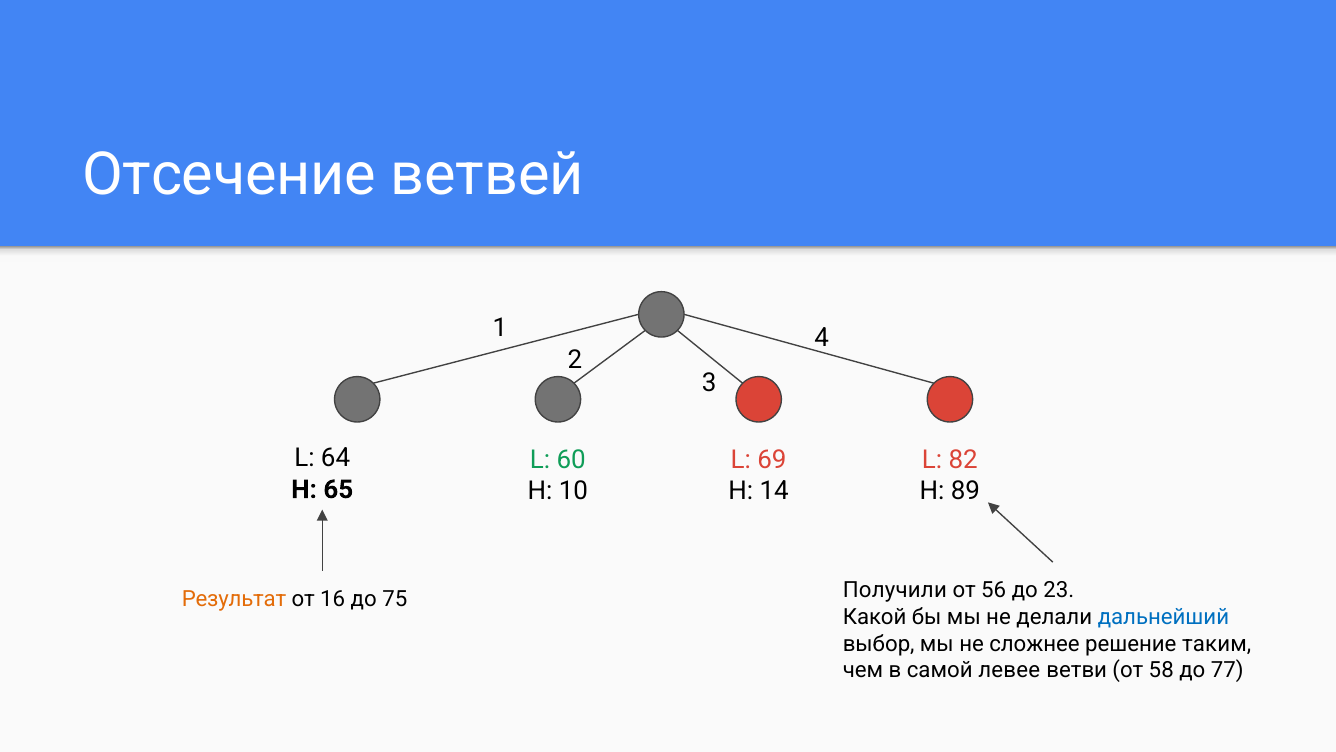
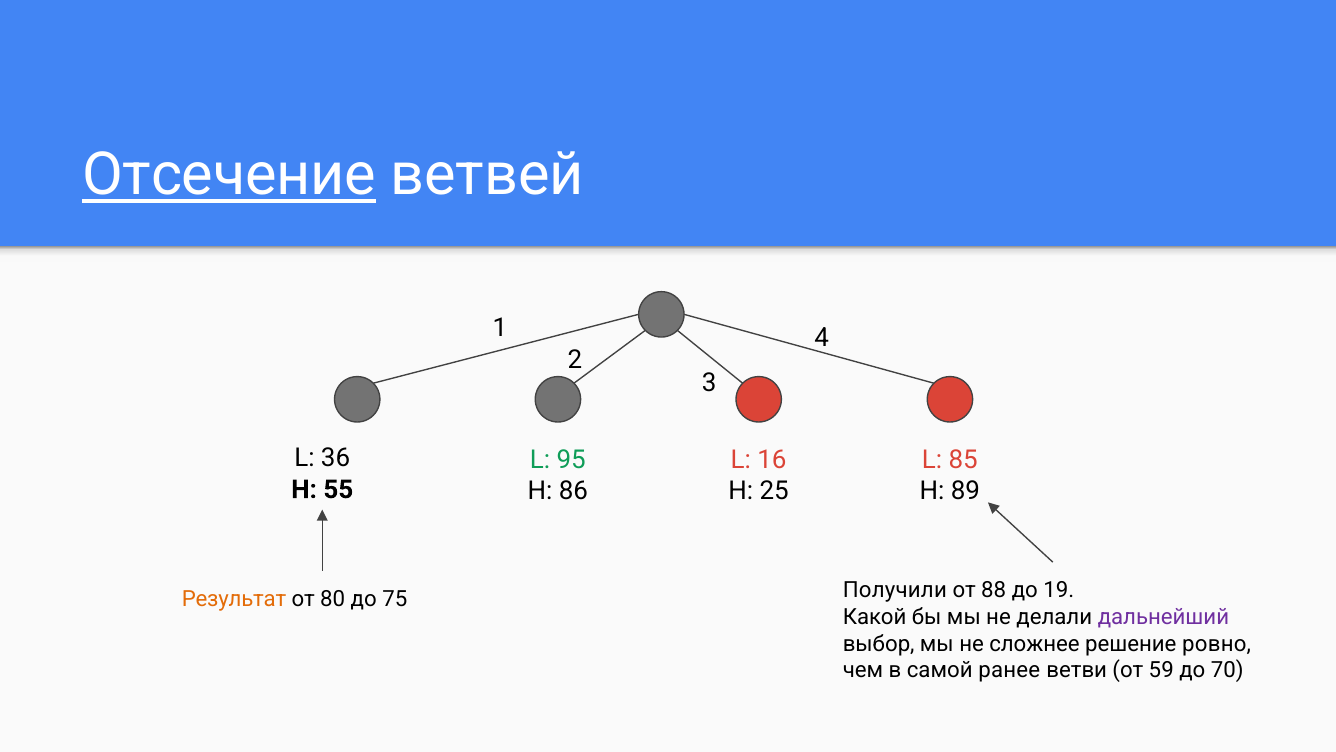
Отсечение underline: none -> present
64: 64 -> 36
60: 60 -> 95
69: 69 -> 16
82: 82 -> 85
65: 65 -> 55
10: 10 -> 86
14: 14 -> 25
16: 16 -> 80
56: 56 -> 88
23: 23 -> 19
дальнейший colour: blue -> purple
таким: таким -> ровно
левее: левее -> ранее
58: 58 -> 59
77: 77 -> 70
